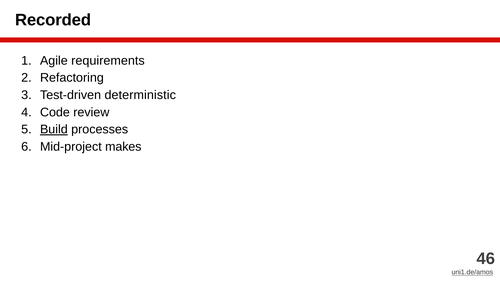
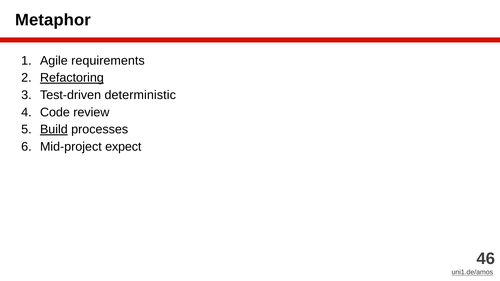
Recorded: Recorded -> Metaphor
Refactoring underline: none -> present
makes: makes -> expect
